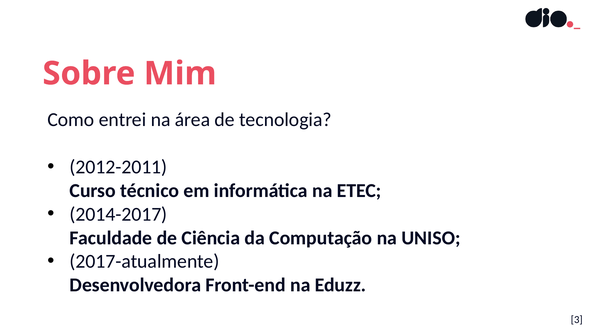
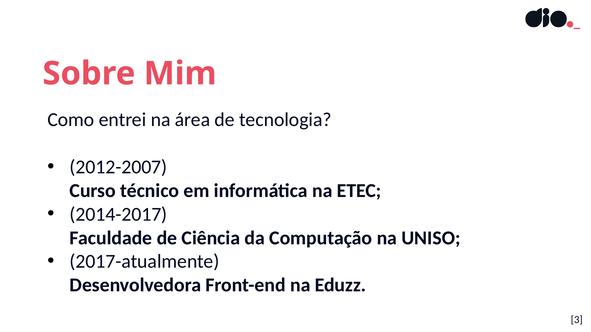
2012-2011: 2012-2011 -> 2012-2007
